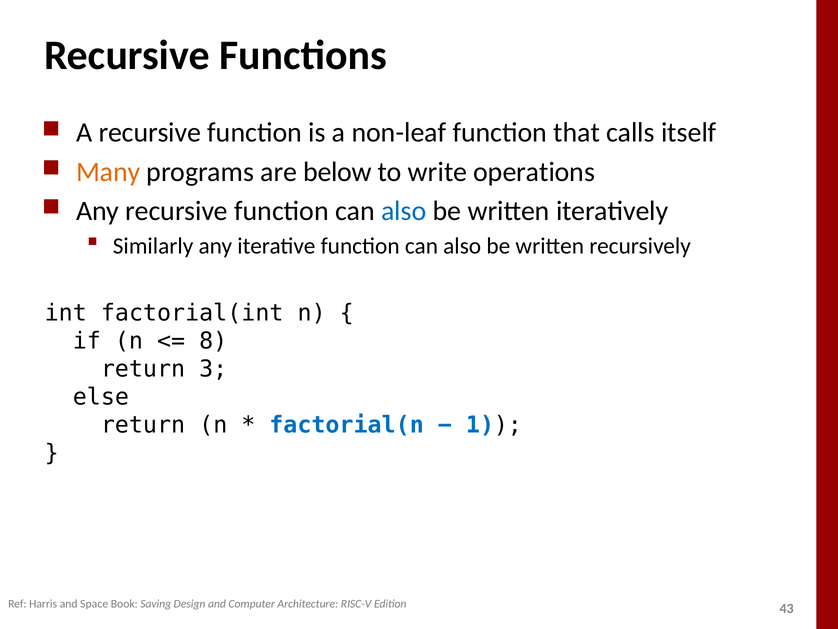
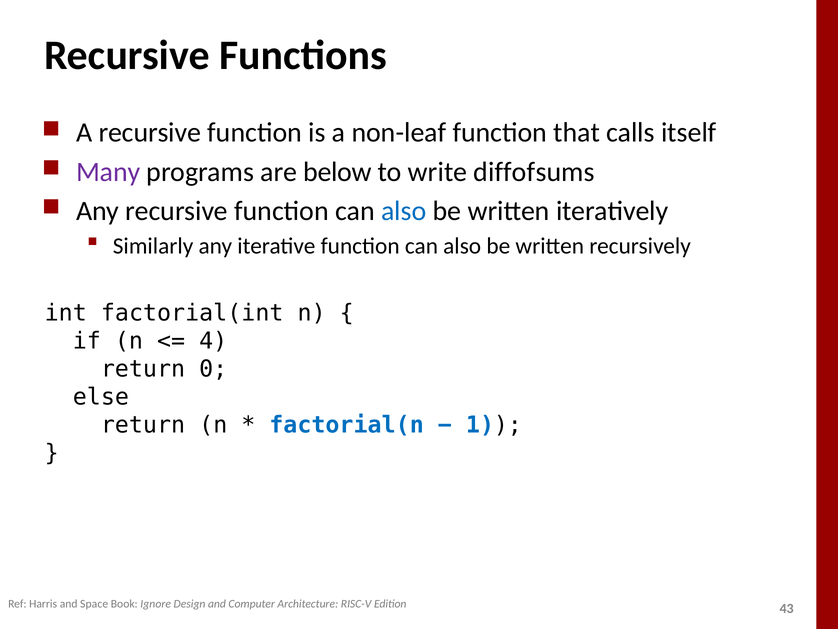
Many colour: orange -> purple
operations: operations -> diffofsums
8: 8 -> 4
3: 3 -> 0
Saving: Saving -> Ignore
